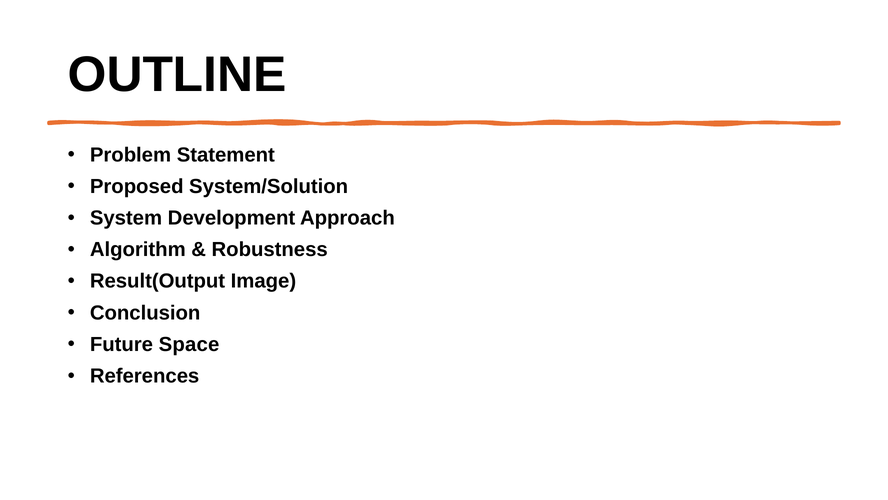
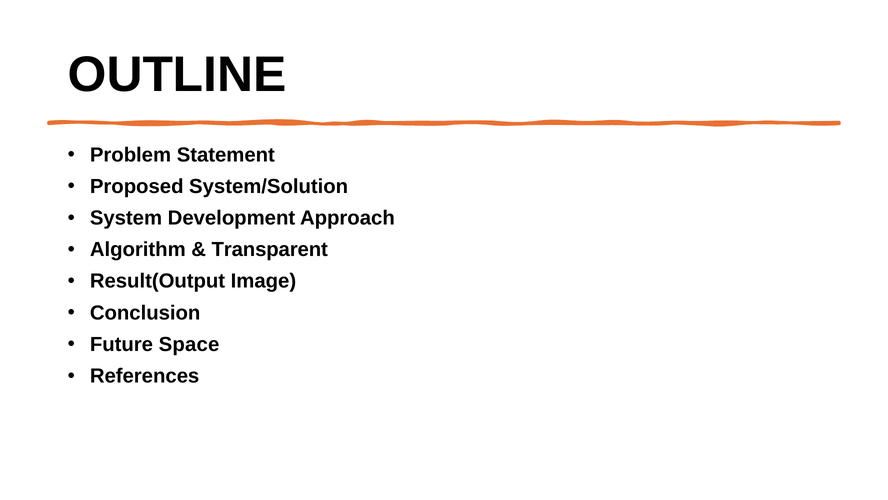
Robustness: Robustness -> Transparent
